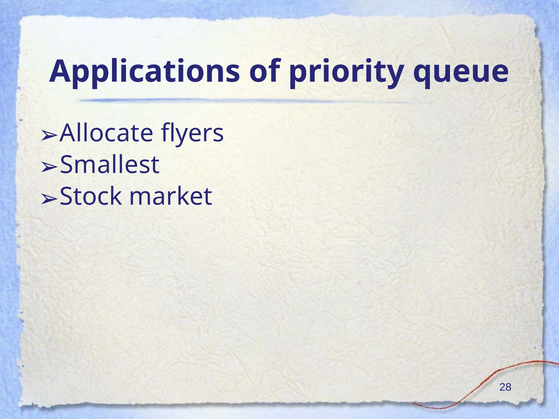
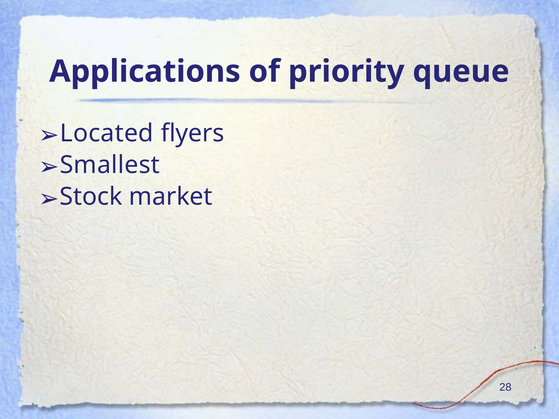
Allocate: Allocate -> Located
